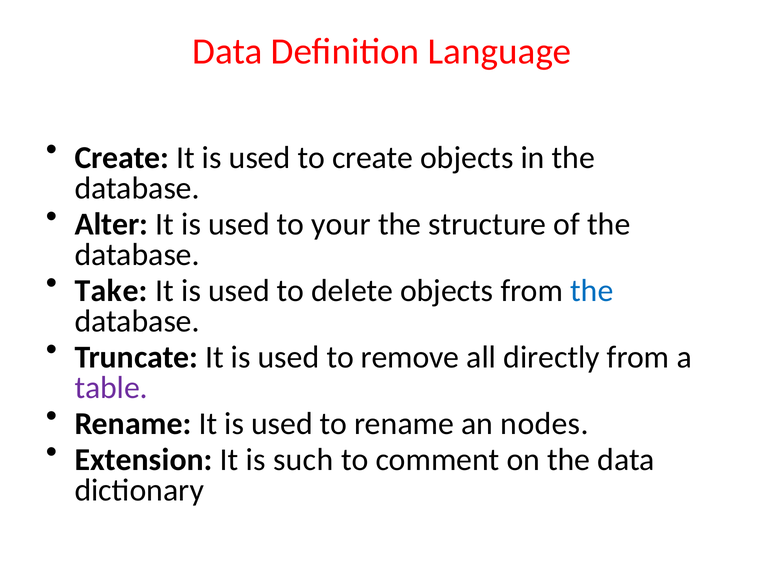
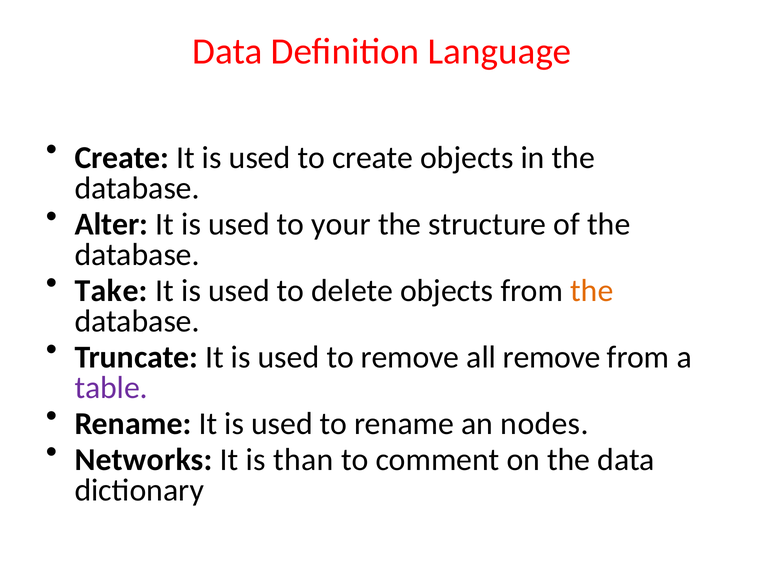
the at (592, 291) colour: blue -> orange
all directly: directly -> remove
Extension: Extension -> Networks
such: such -> than
